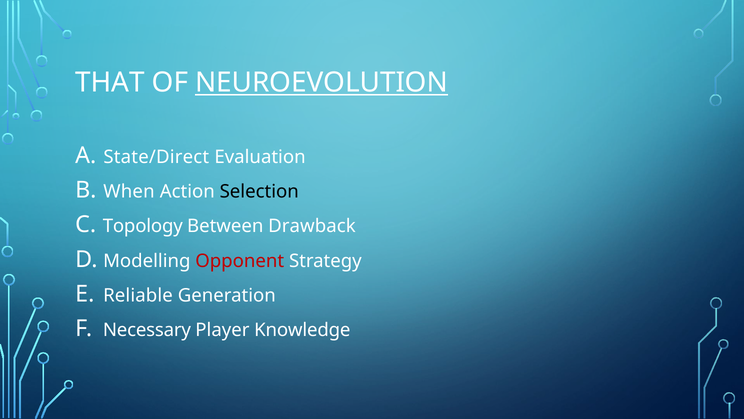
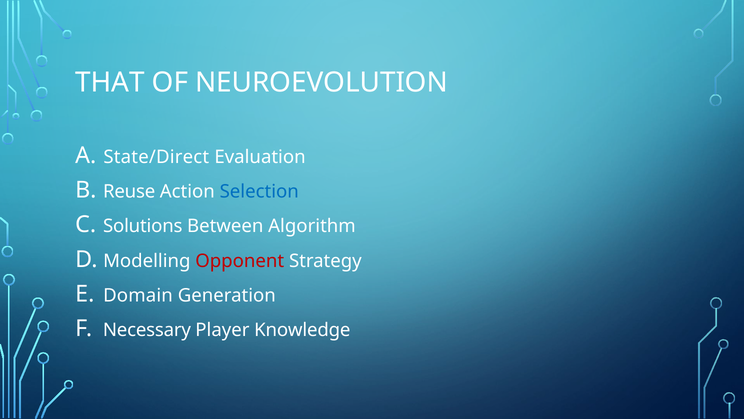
NEUROEVOLUTION underline: present -> none
When: When -> Reuse
Selection colour: black -> blue
Topology: Topology -> Solutions
Drawback: Drawback -> Algorithm
Reliable: Reliable -> Domain
